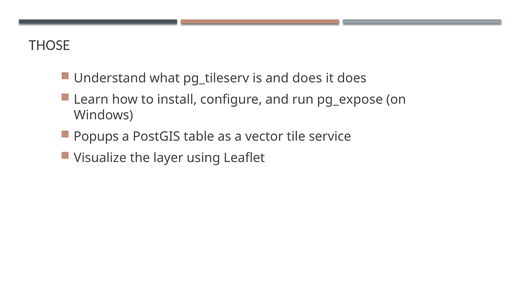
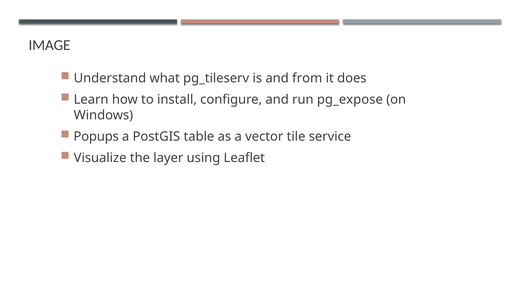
THOSE: THOSE -> IMAGE
and does: does -> from
